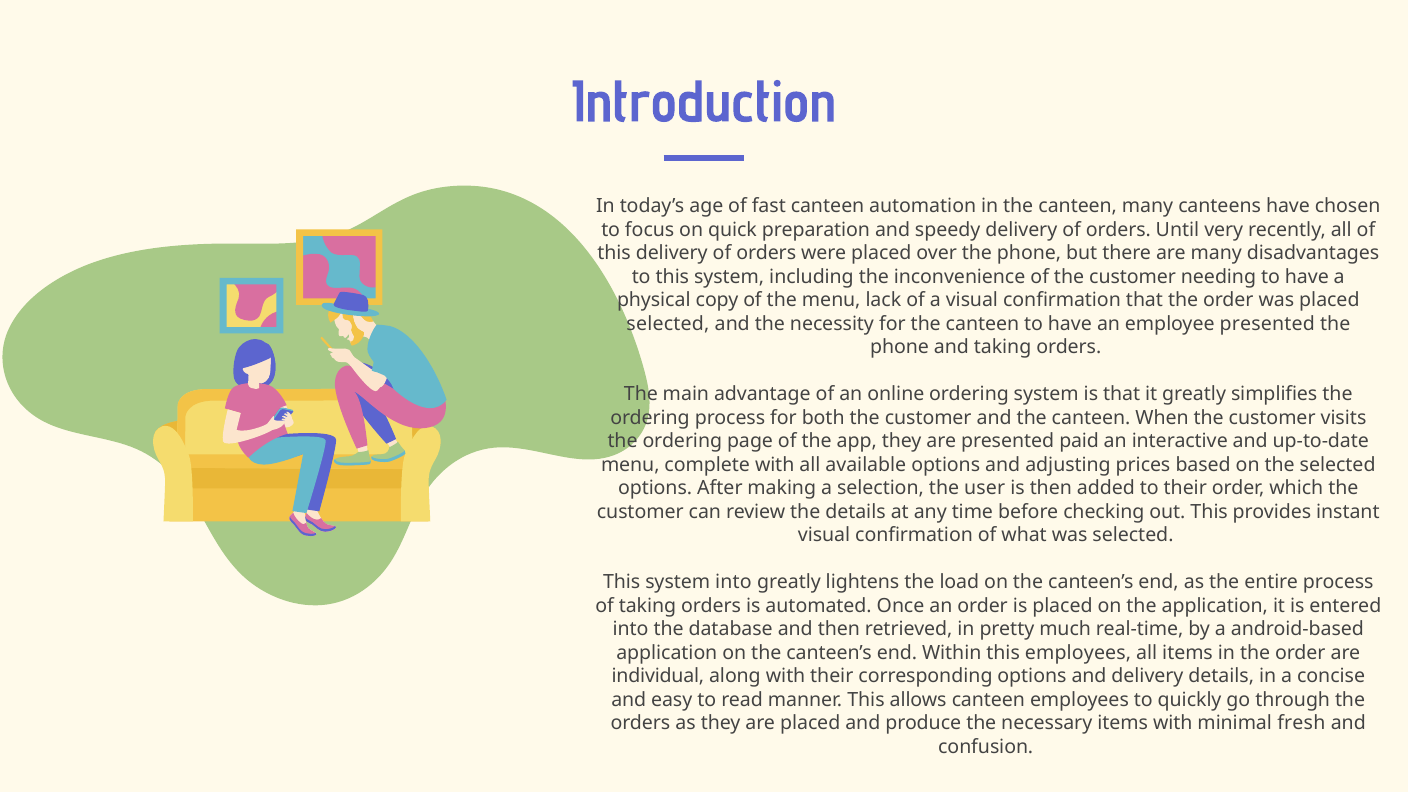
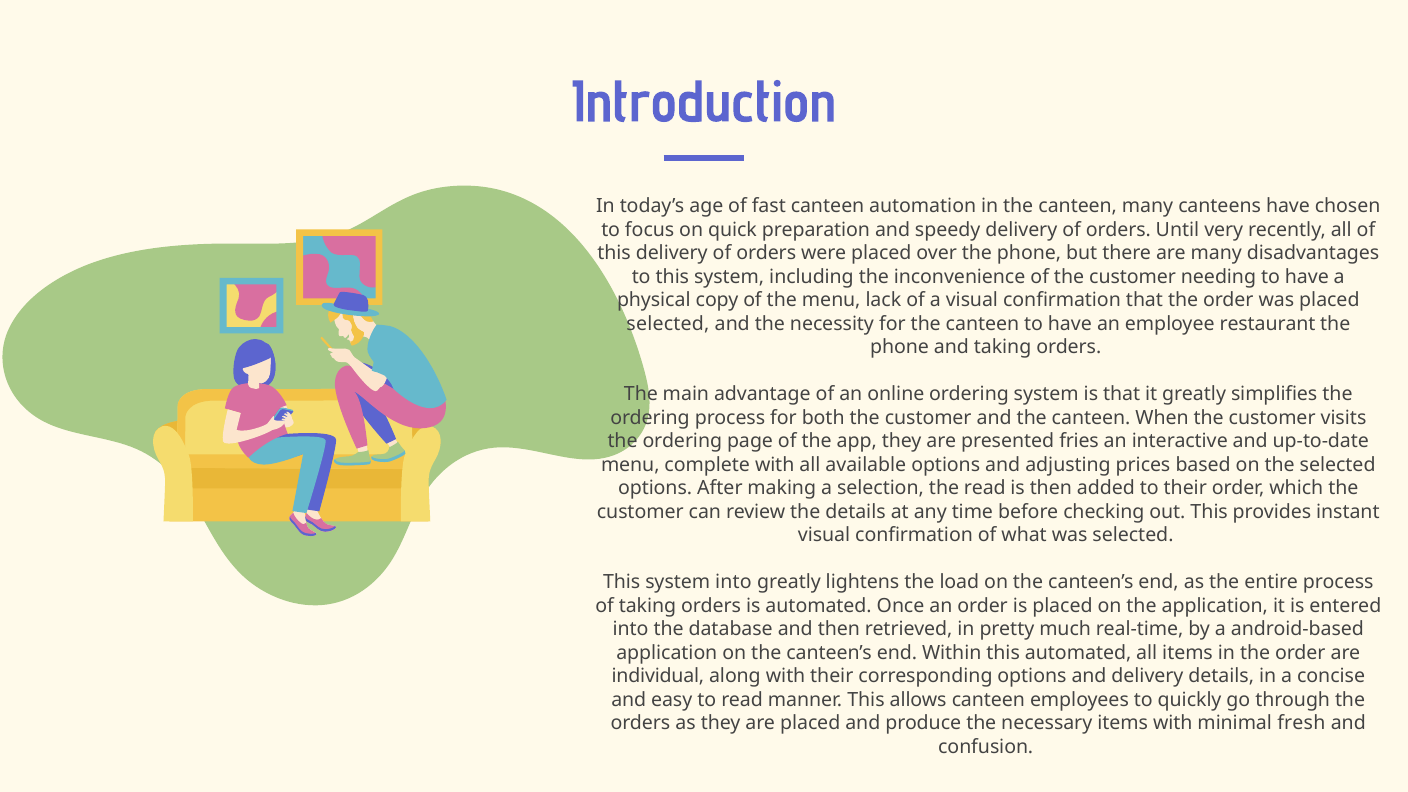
employee presented: presented -> restaurant
paid: paid -> fries
the user: user -> read
this employees: employees -> automated
